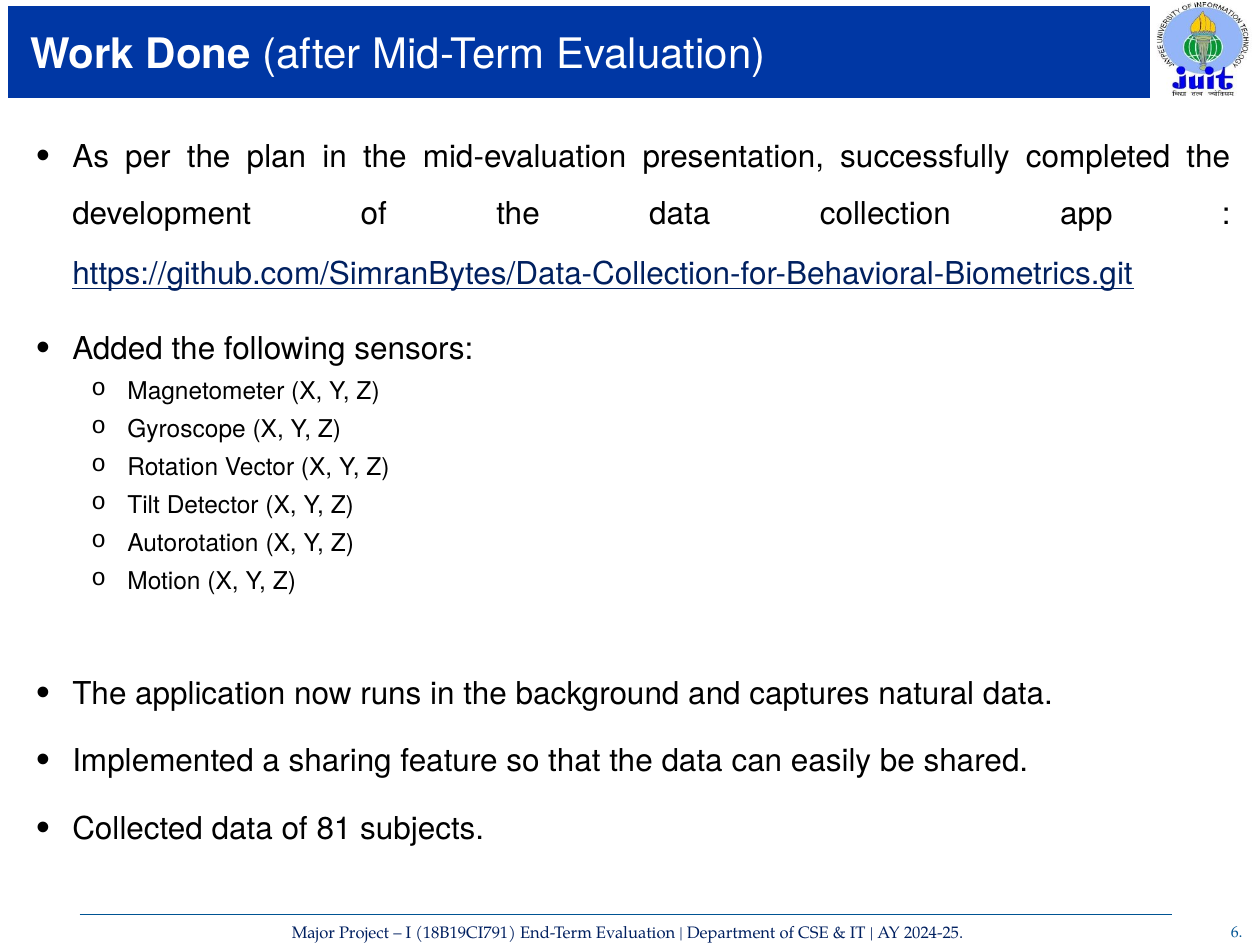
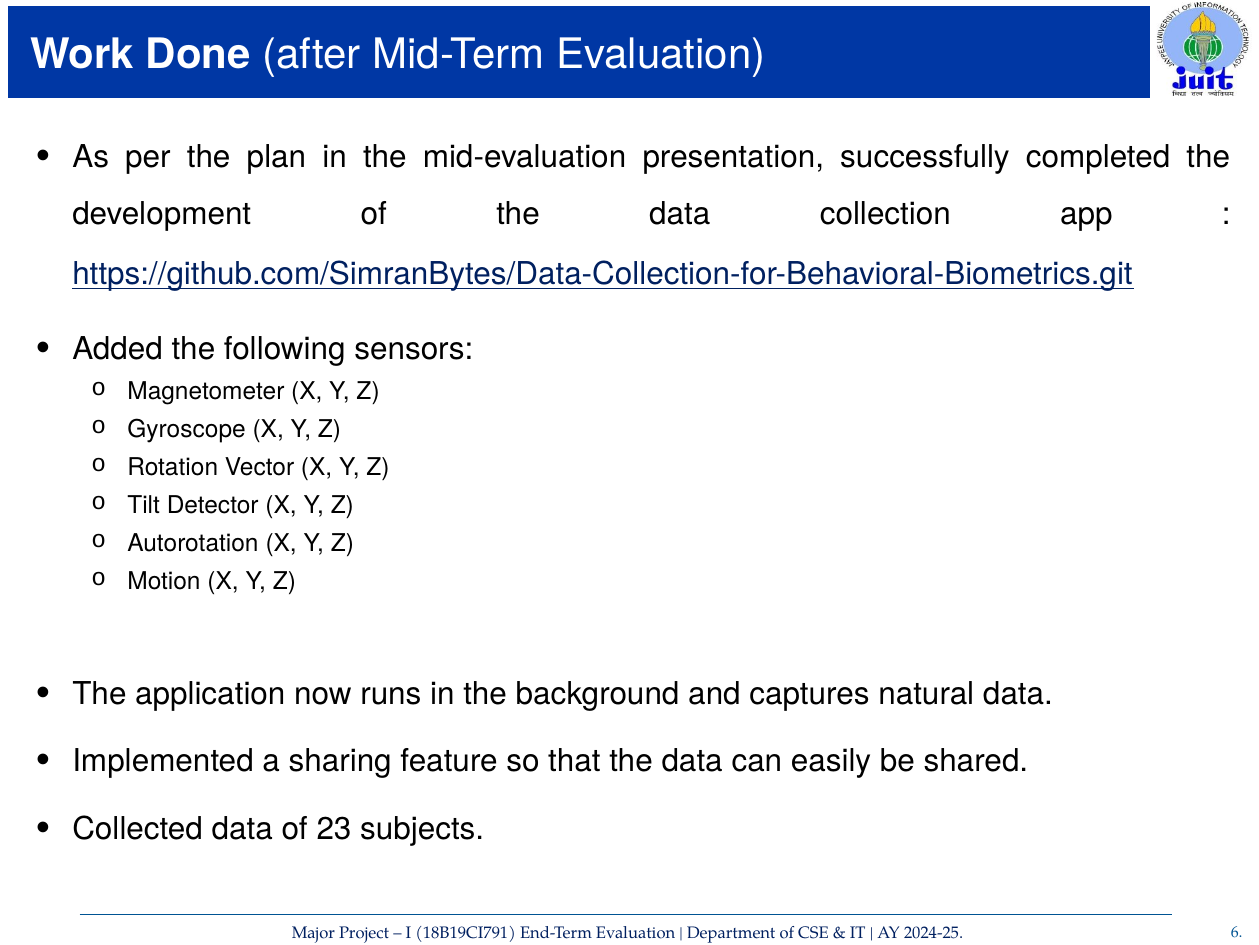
81: 81 -> 23
